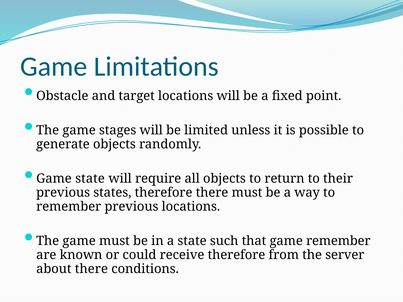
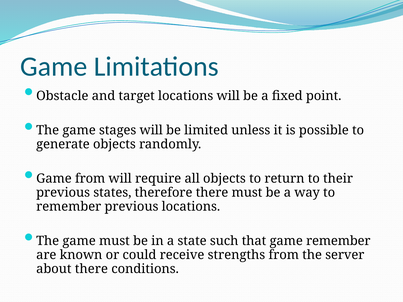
Game state: state -> from
receive therefore: therefore -> strengths
